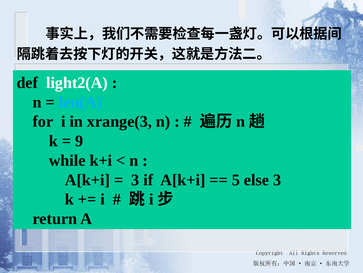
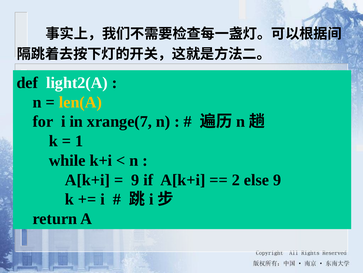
len(A colour: light blue -> yellow
xrange(3: xrange(3 -> xrange(7
9: 9 -> 1
3 at (135, 179): 3 -> 9
5: 5 -> 2
else 3: 3 -> 9
